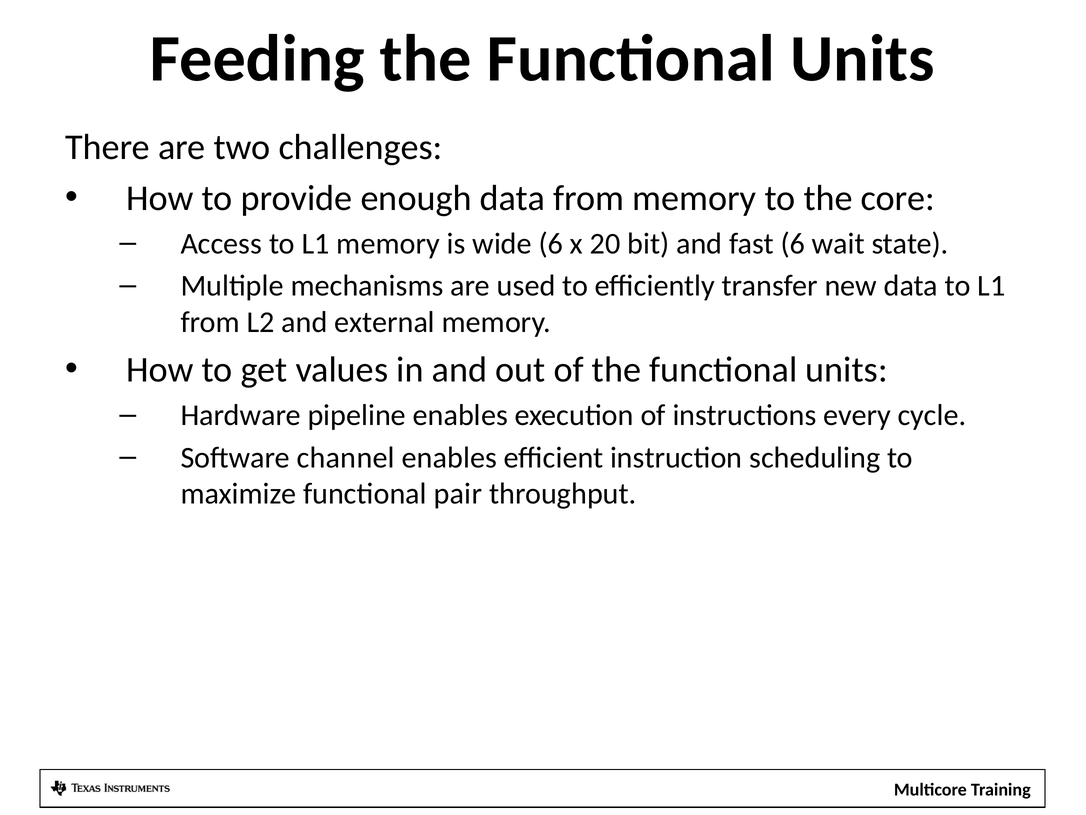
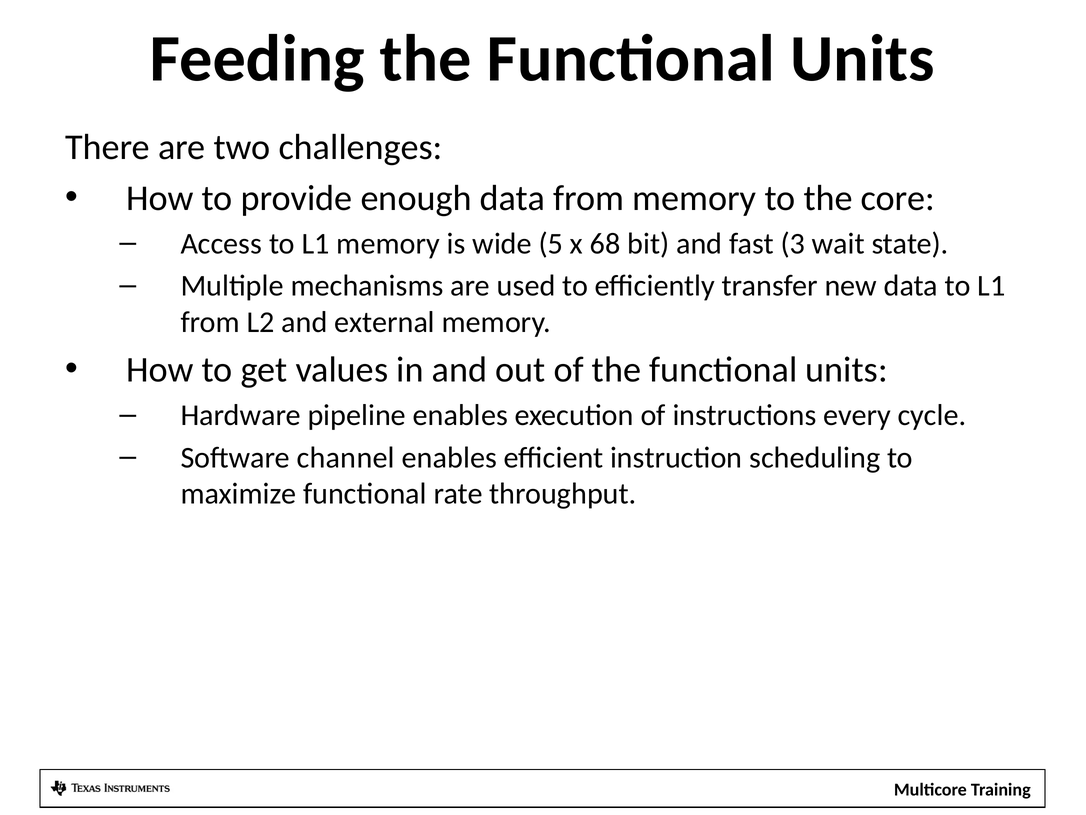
wide 6: 6 -> 5
20: 20 -> 68
fast 6: 6 -> 3
pair: pair -> rate
